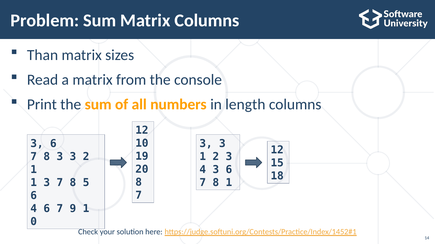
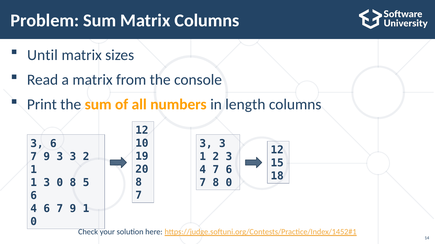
Than: Than -> Until
8 at (47, 157): 8 -> 9
4 3: 3 -> 7
3 7: 7 -> 0
8 1: 1 -> 0
